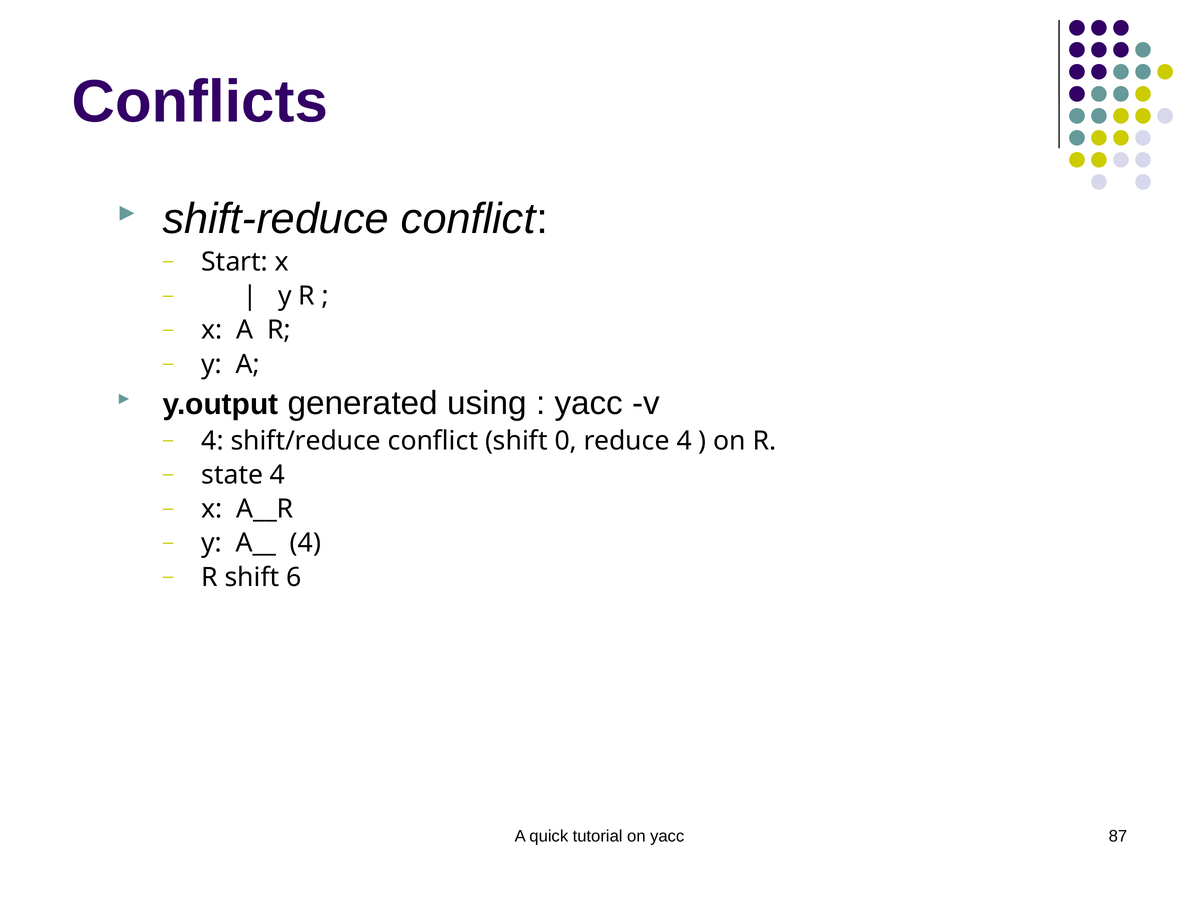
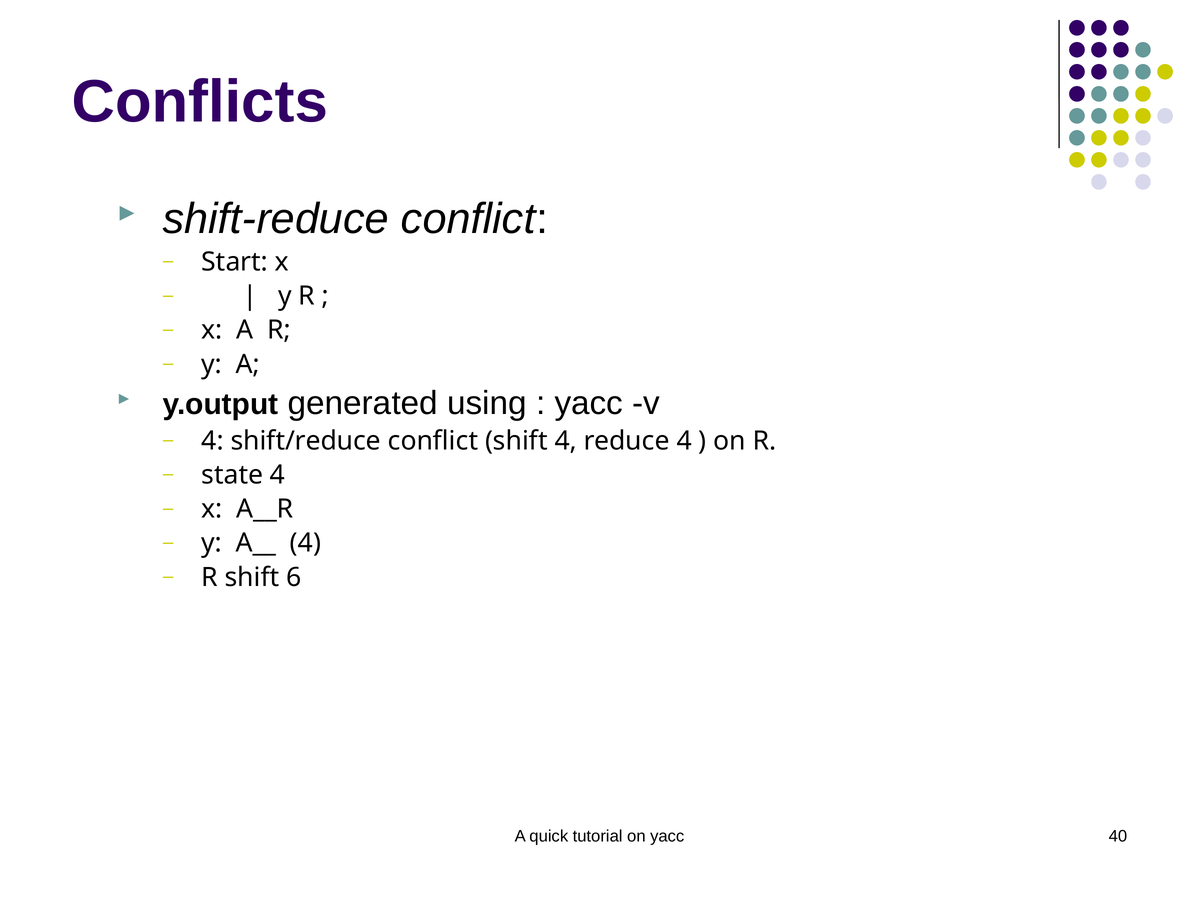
shift 0: 0 -> 4
87: 87 -> 40
